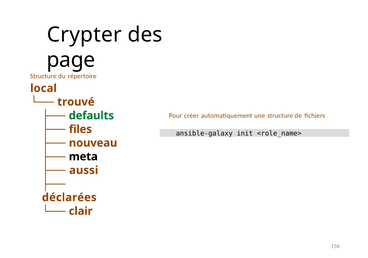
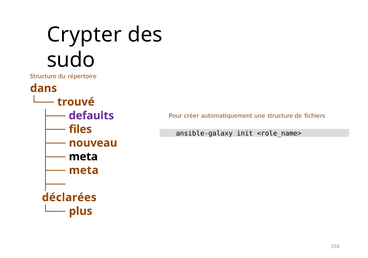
page: page -> sudo
local: local -> dans
defaults colour: green -> purple
aussi at (84, 170): aussi -> meta
clair: clair -> plus
